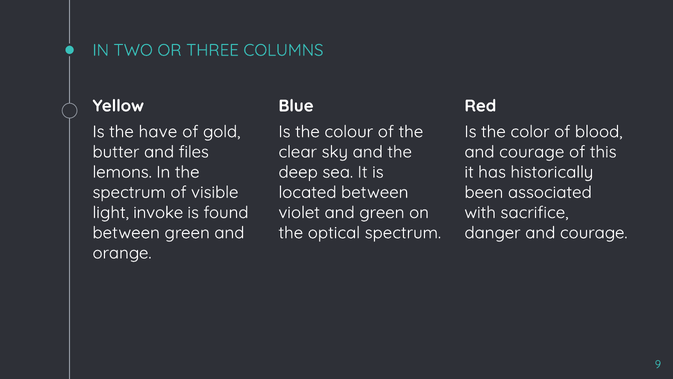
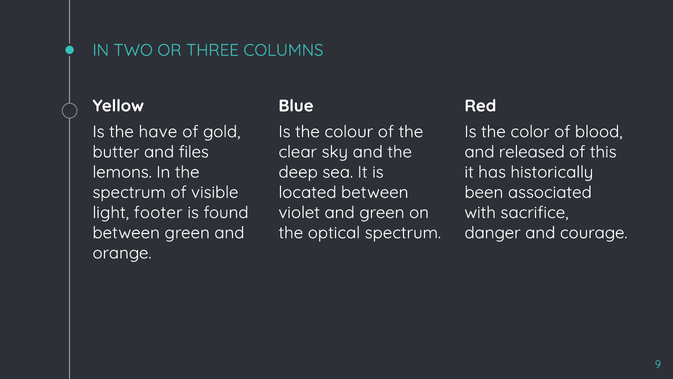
courage at (532, 152): courage -> released
invoke: invoke -> footer
